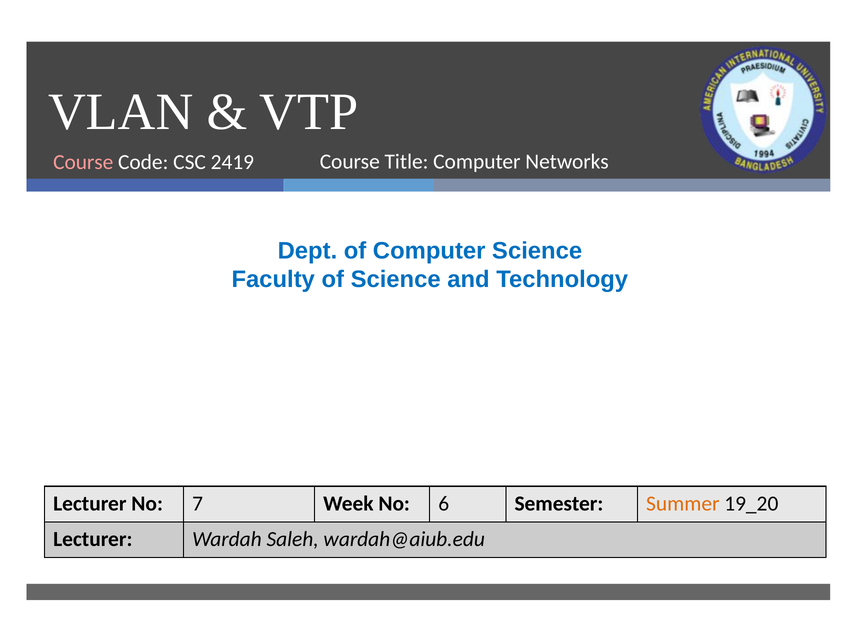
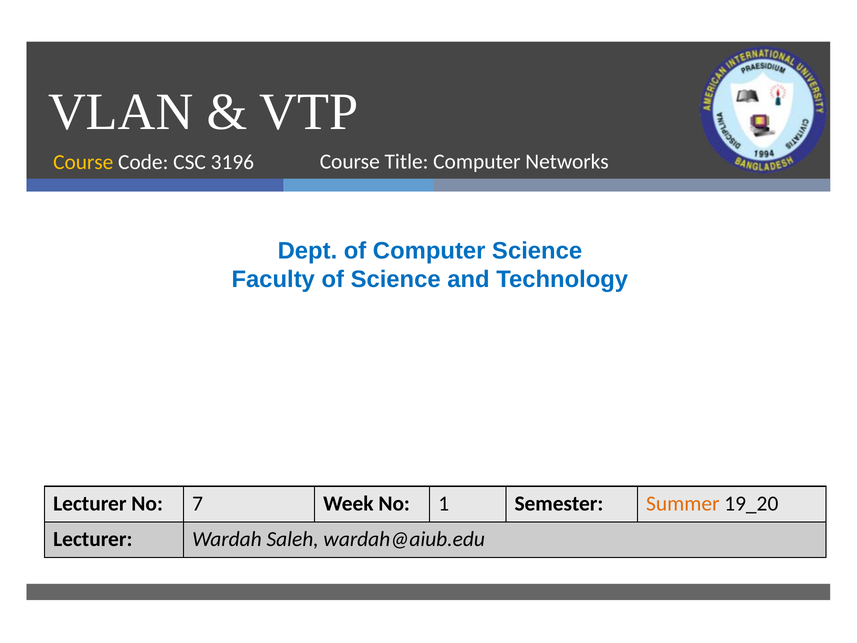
Course at (83, 162) colour: pink -> yellow
2419: 2419 -> 3196
6: 6 -> 1
